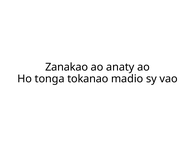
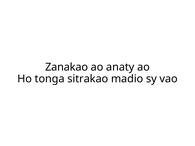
tokanao: tokanao -> sitrakao
